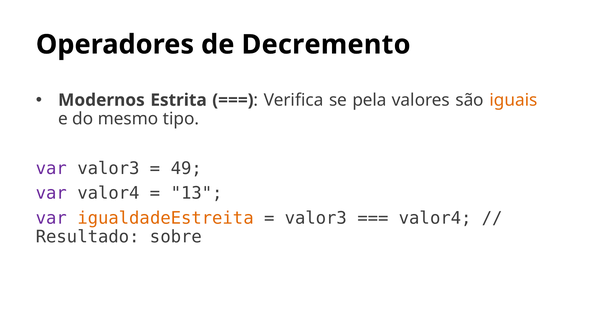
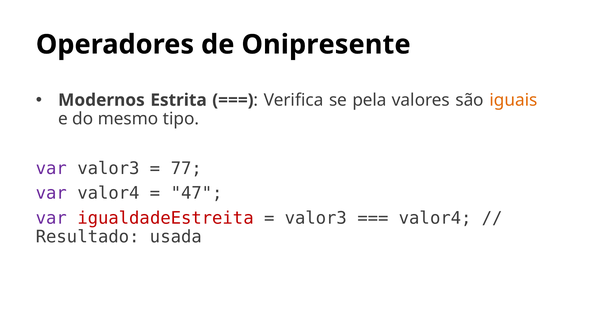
Decremento: Decremento -> Onipresente
49: 49 -> 77
13: 13 -> 47
igualdadeEstreita colour: orange -> red
sobre: sobre -> usada
